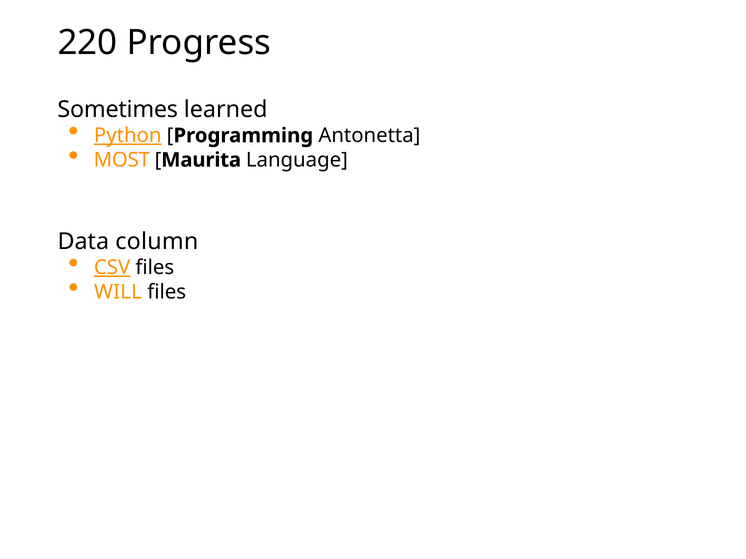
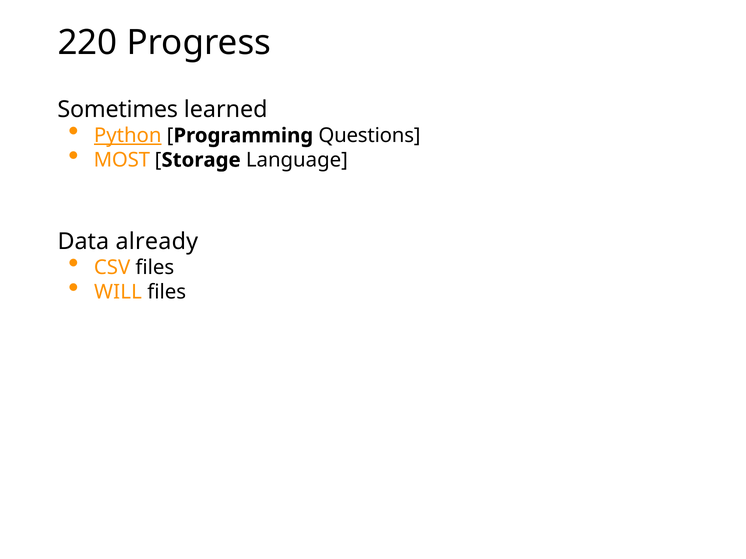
Antonetta: Antonetta -> Questions
Maurita: Maurita -> Storage
column: column -> already
CSV underline: present -> none
